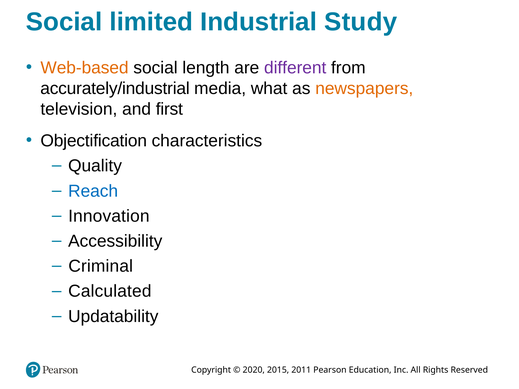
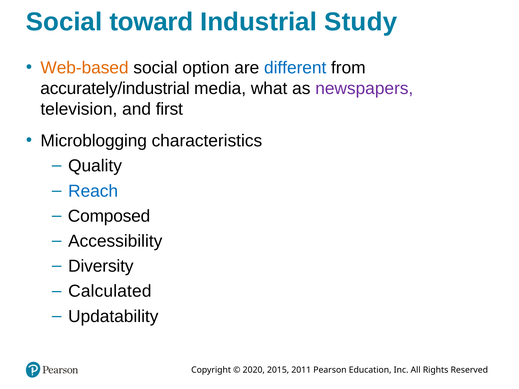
limited: limited -> toward
length: length -> option
different colour: purple -> blue
newspapers colour: orange -> purple
Objectification: Objectification -> Microblogging
Innovation: Innovation -> Composed
Criminal: Criminal -> Diversity
